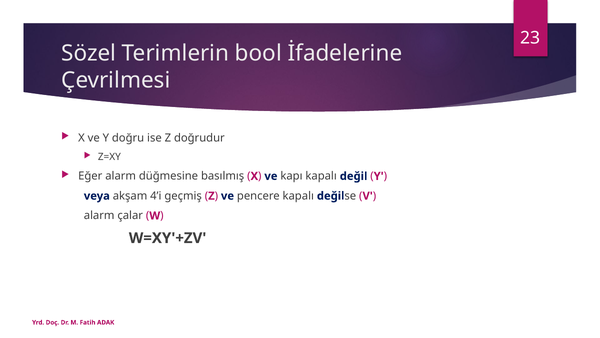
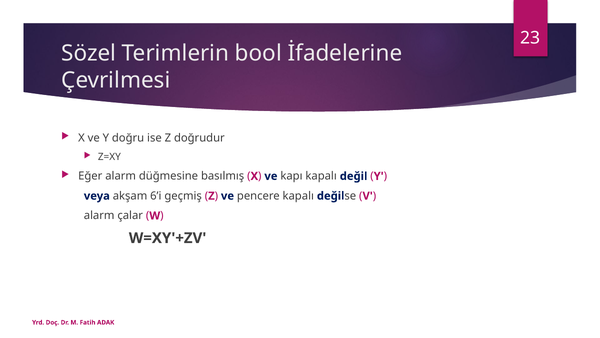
4’i: 4’i -> 6’i
